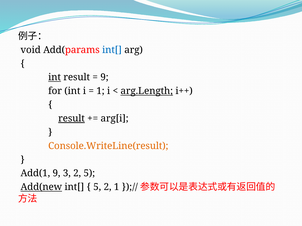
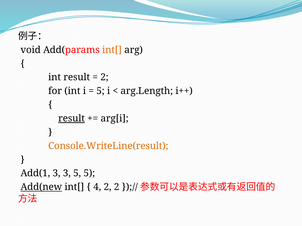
int[ at (112, 50) colour: blue -> orange
int at (55, 77) underline: present -> none
9 at (104, 77): 9 -> 2
1 at (100, 91): 1 -> 5
arg.Length underline: present -> none
Add(1 9: 9 -> 3
3 2: 2 -> 5
5 at (97, 187): 5 -> 4
2 1: 1 -> 2
